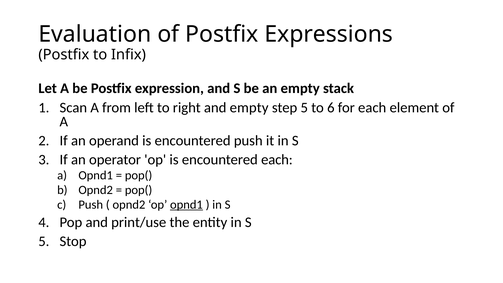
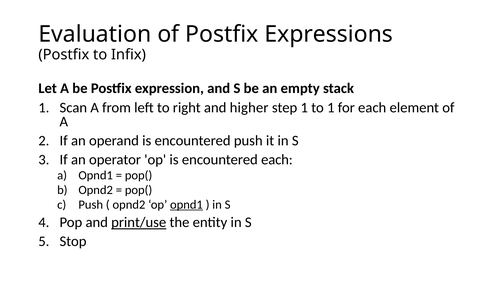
and empty: empty -> higher
step 5: 5 -> 1
to 6: 6 -> 1
print/use underline: none -> present
